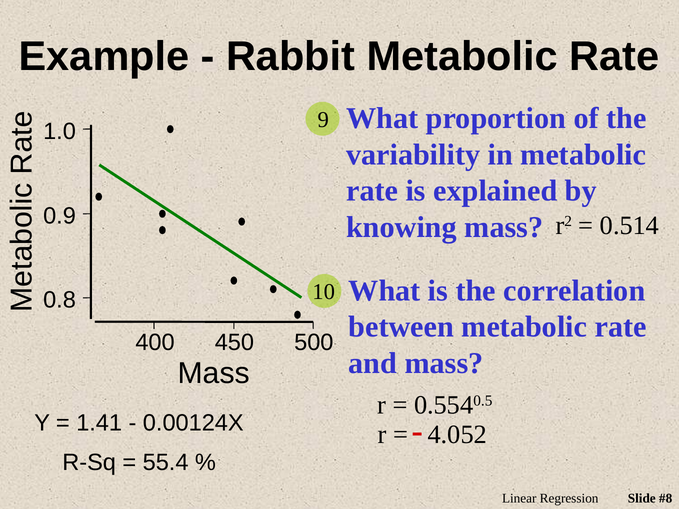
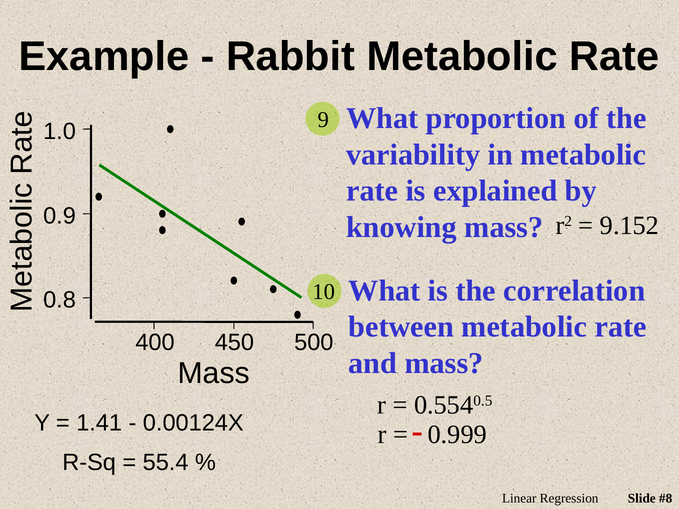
0.514: 0.514 -> 9.152
4.052: 4.052 -> 0.999
